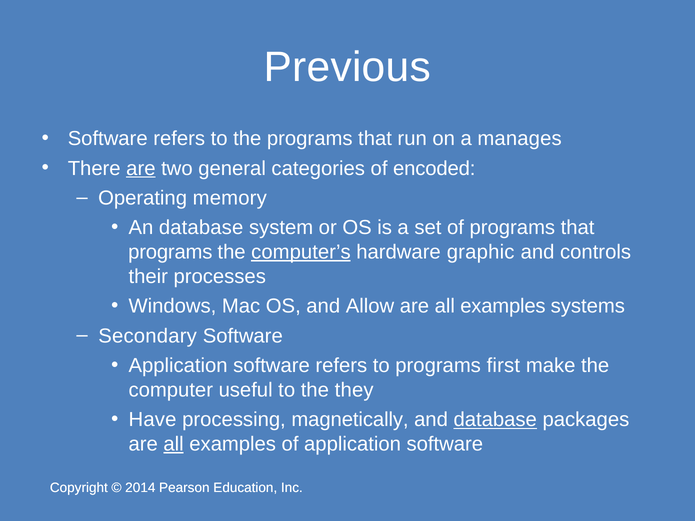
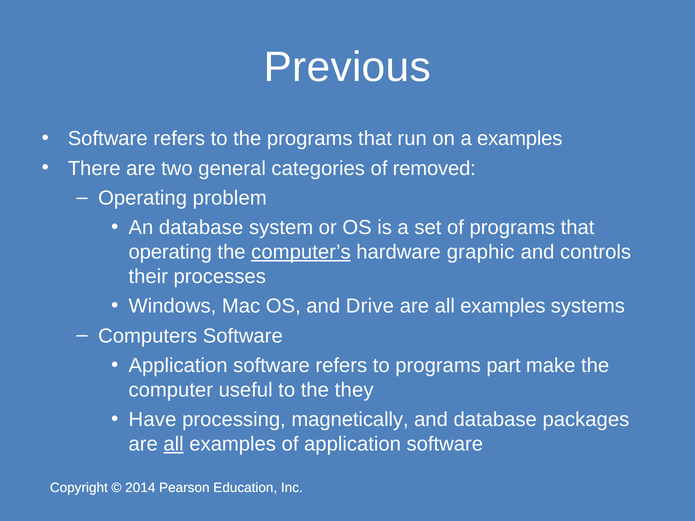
a manages: manages -> examples
are at (141, 168) underline: present -> none
encoded: encoded -> removed
memory: memory -> problem
programs at (170, 252): programs -> operating
Allow: Allow -> Drive
Secondary: Secondary -> Computers
first: first -> part
database at (495, 420) underline: present -> none
